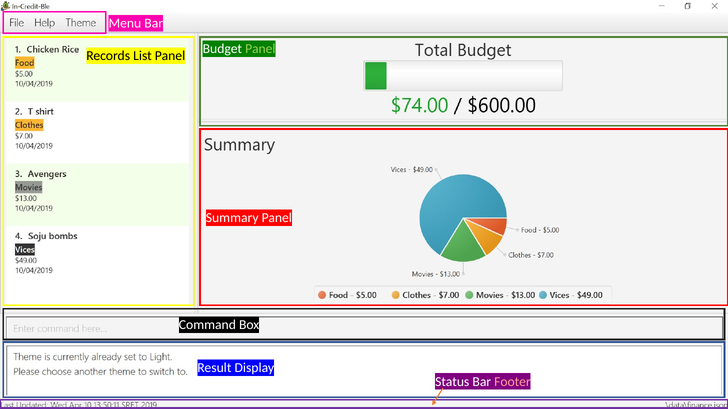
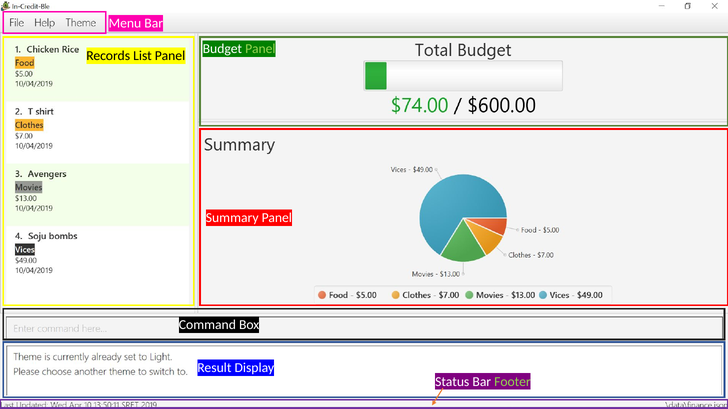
Footer colour: pink -> light green
